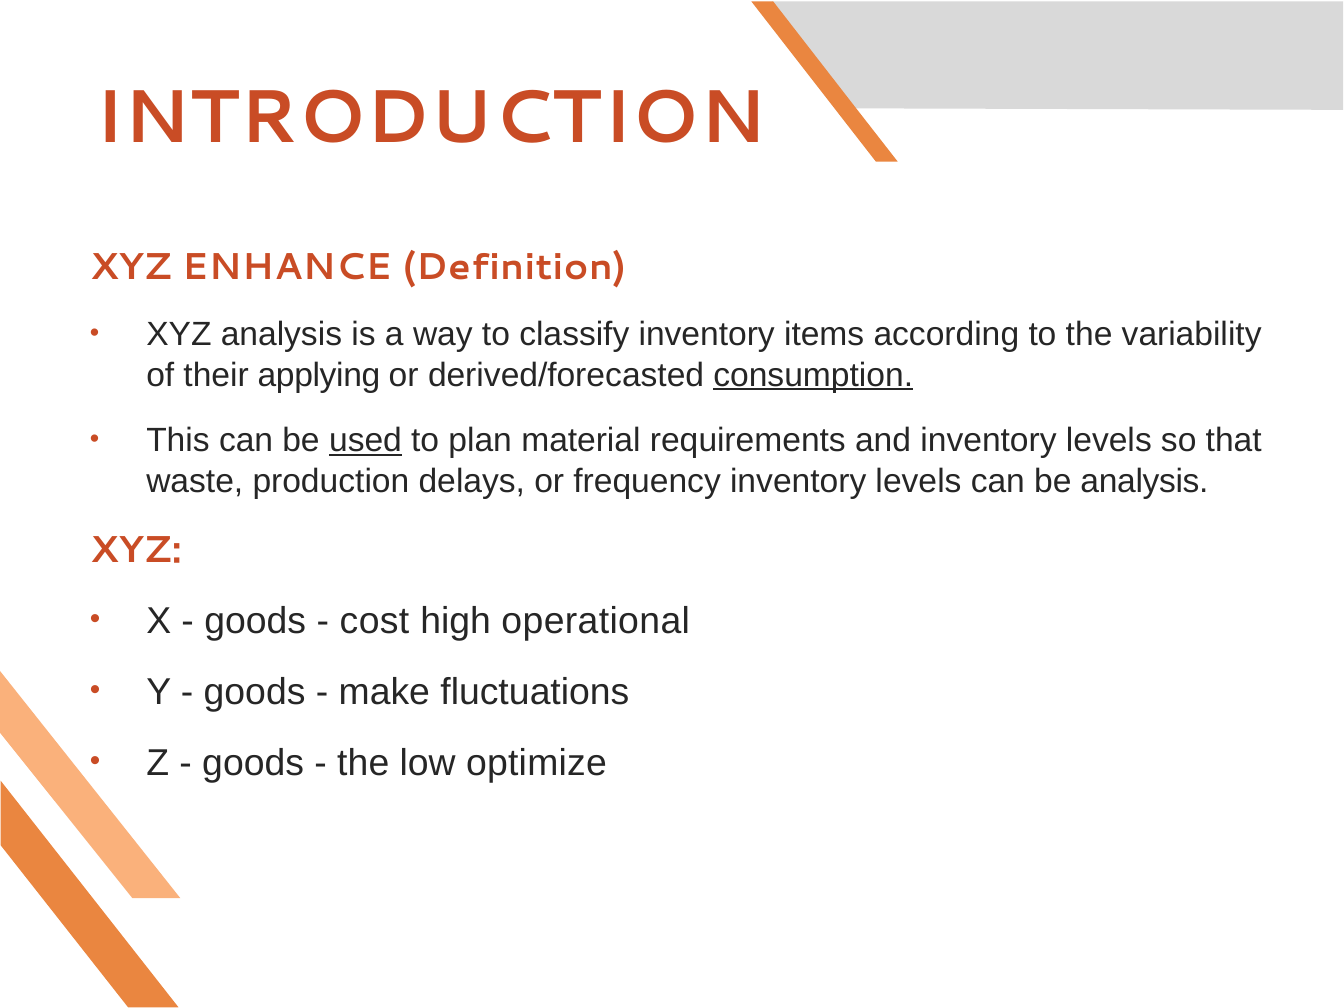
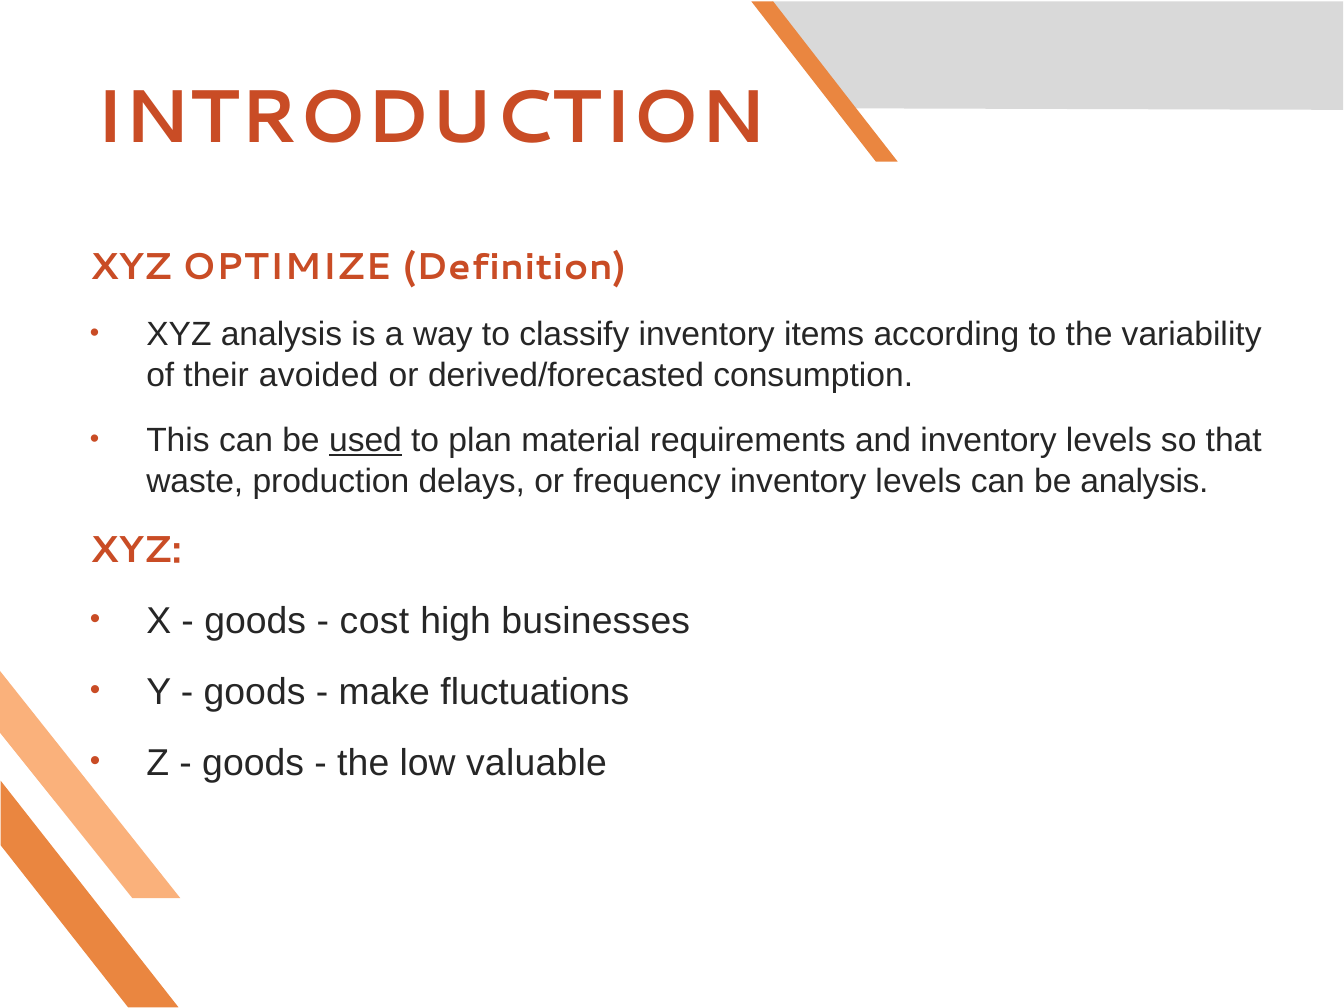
ENHANCE: ENHANCE -> OPTIMIZE
applying: applying -> avoided
consumption underline: present -> none
operational: operational -> businesses
optimize: optimize -> valuable
